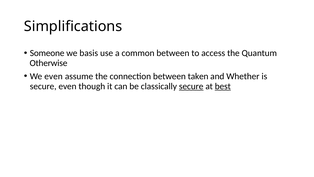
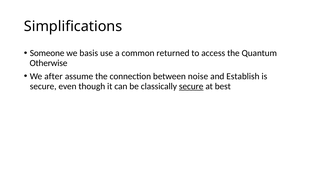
common between: between -> returned
We even: even -> after
taken: taken -> noise
Whether: Whether -> Establish
best underline: present -> none
